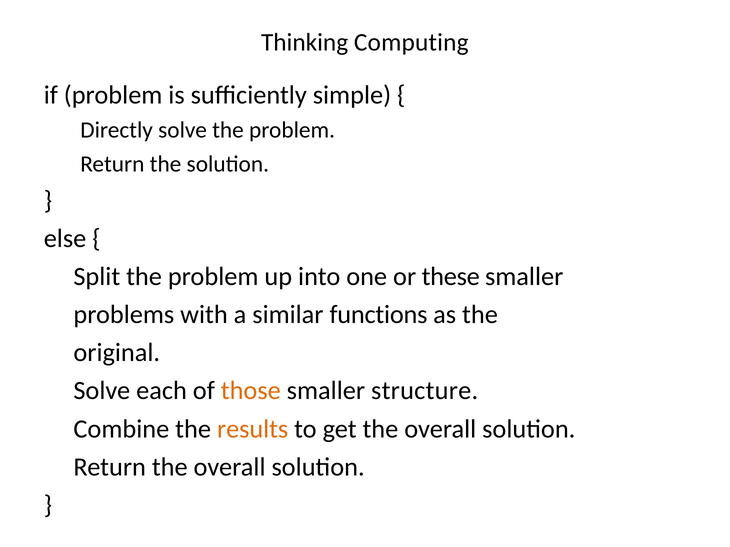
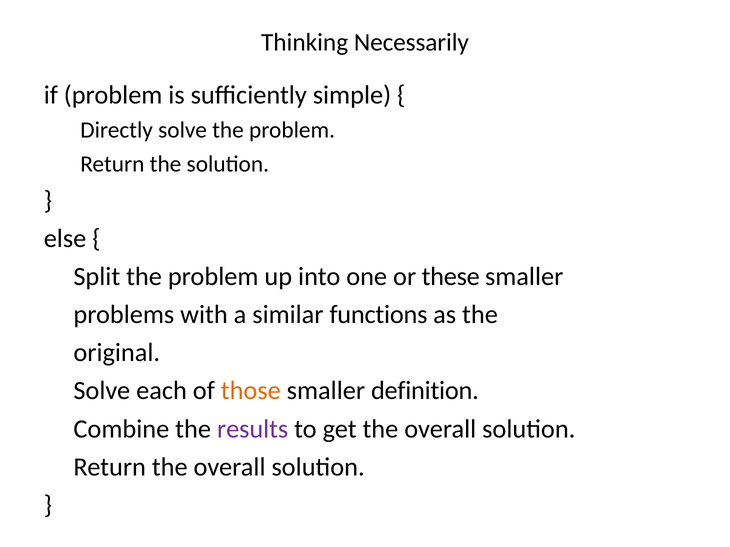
Computing: Computing -> Necessarily
structure: structure -> definition
results colour: orange -> purple
